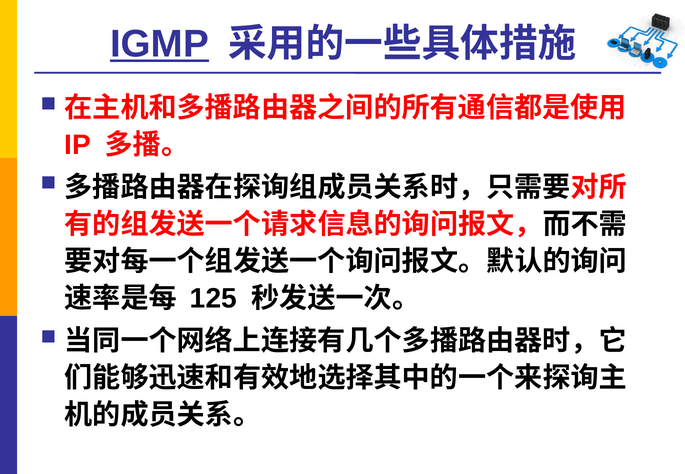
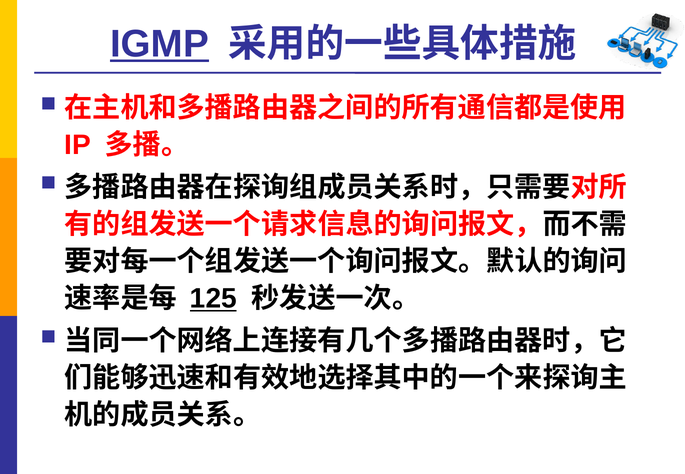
125 underline: none -> present
